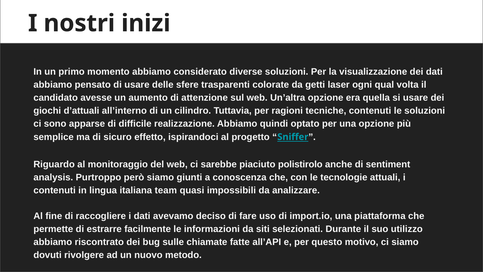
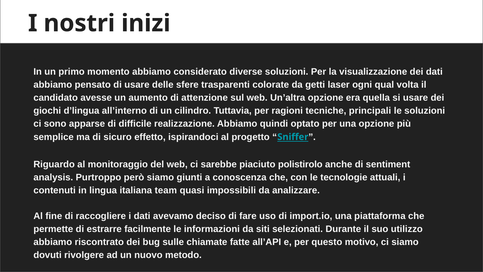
d’attuali: d’attuali -> d’lingua
tecniche contenuti: contenuti -> principali
